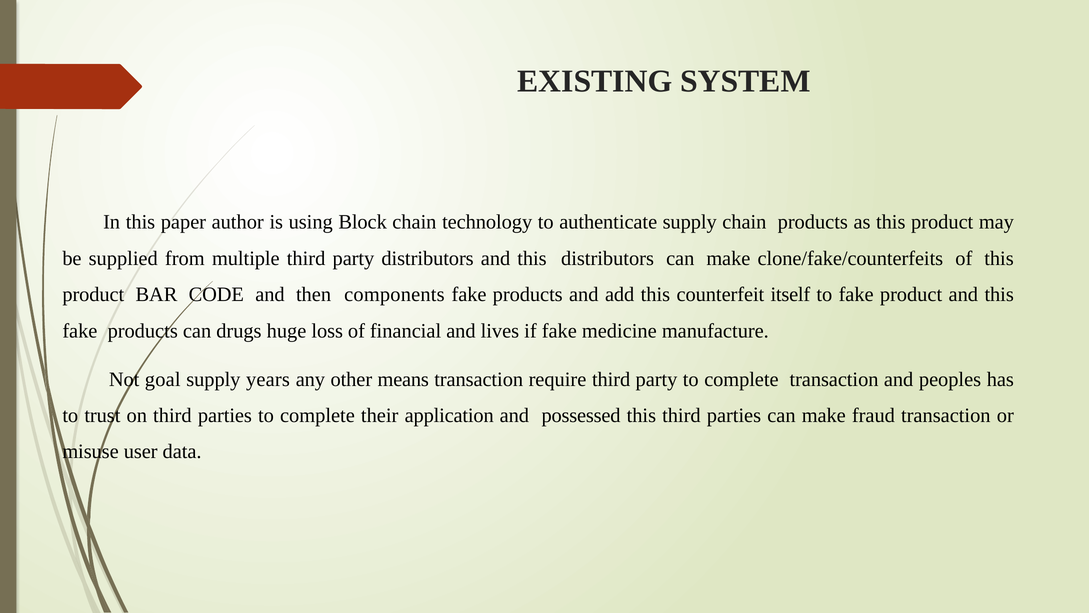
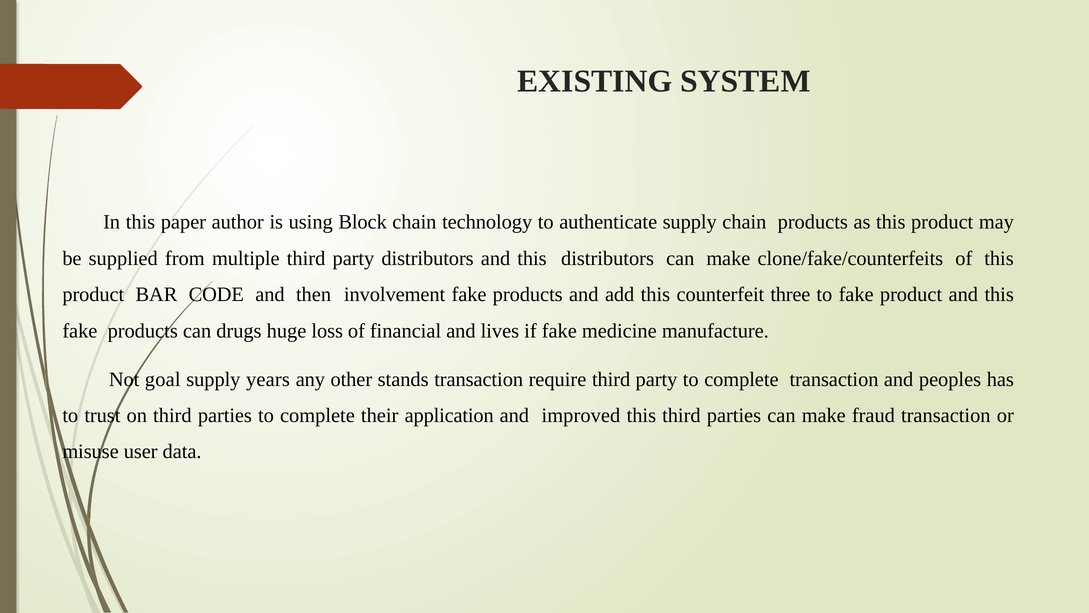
components: components -> involvement
itself: itself -> three
means: means -> stands
possessed: possessed -> improved
